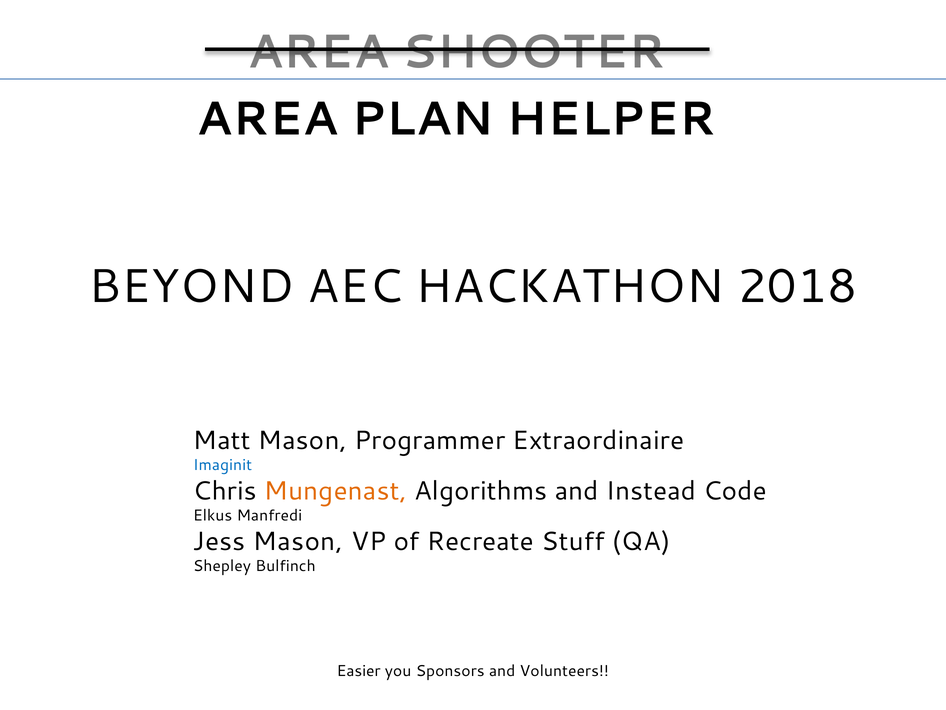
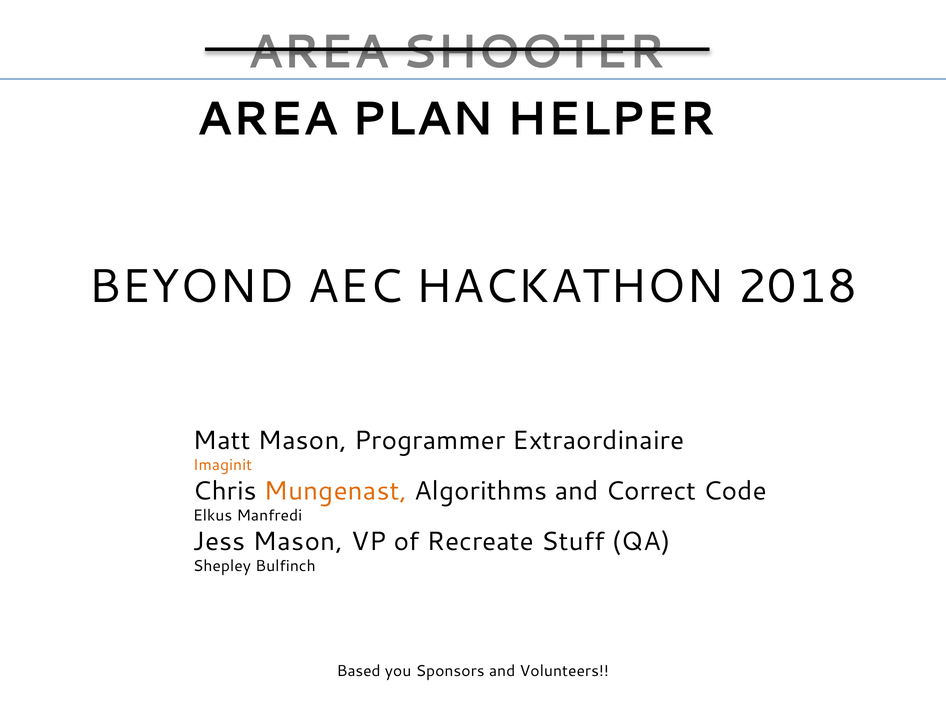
Imaginit colour: blue -> orange
Instead: Instead -> Correct
Easier: Easier -> Based
